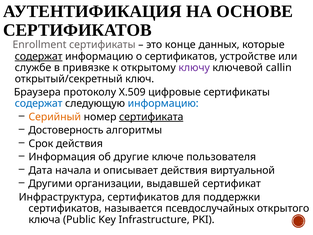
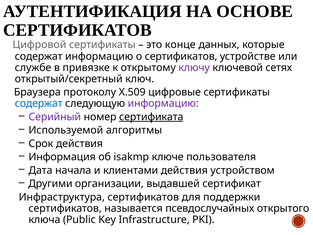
Enrollment: Enrollment -> Цифровой
содержат at (39, 56) underline: present -> none
callin: callin -> сетях
информацию at (163, 103) colour: blue -> purple
Серийный colour: orange -> purple
Достоверность: Достоверность -> Используемой
другие: другие -> isakmp
описывает: описывает -> клиентами
виртуальной: виртуальной -> устройством
